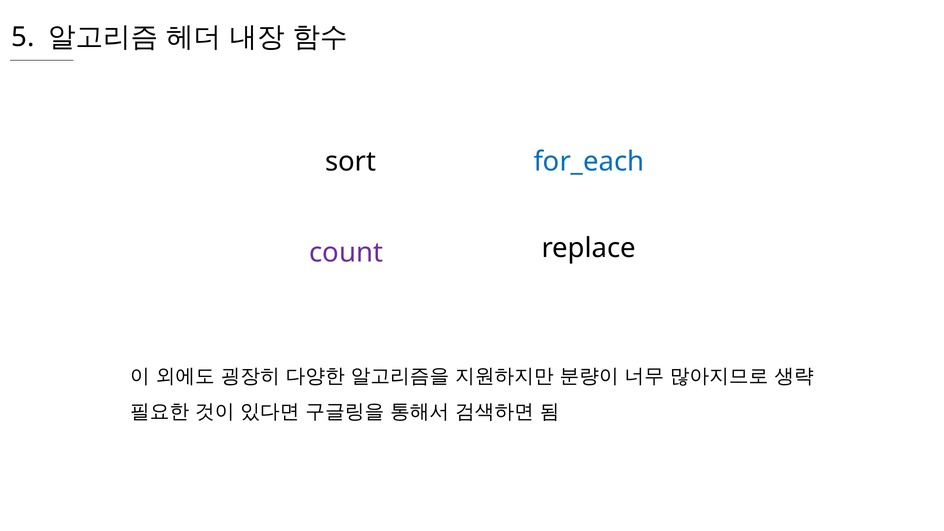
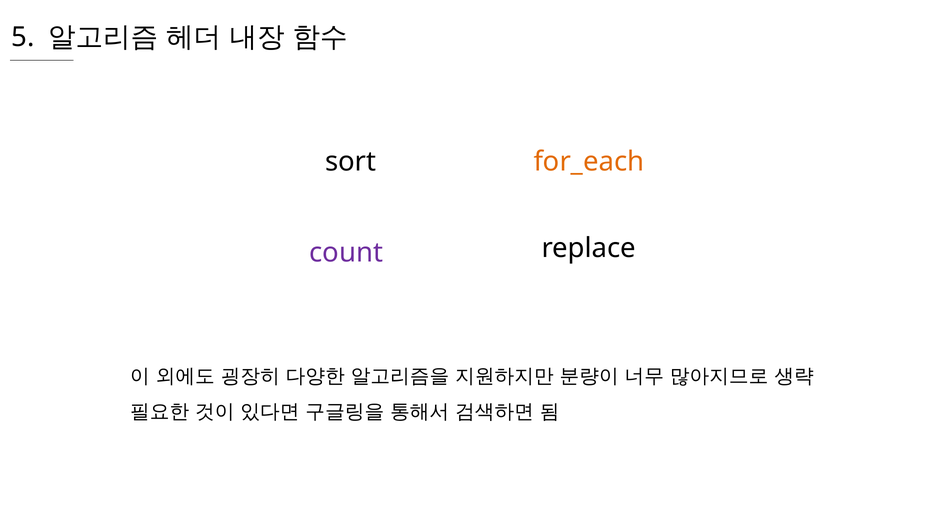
for_each colour: blue -> orange
